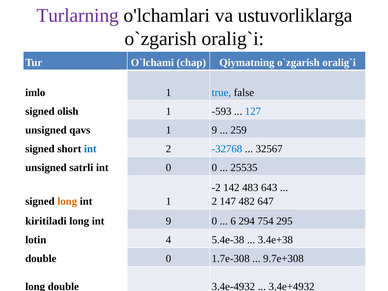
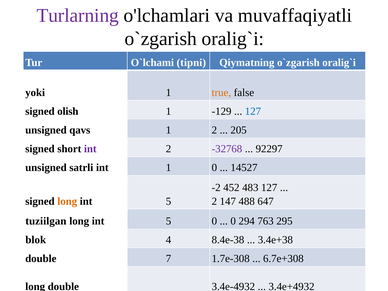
ustuvorliklarga: ustuvorliklarga -> muvaffaqiyatli
chap: chap -> tipni
imlo: imlo -> yoki
true colour: blue -> orange
-593: -593 -> -129
1 9: 9 -> 2
259: 259 -> 205
int at (90, 149) colour: blue -> purple
-32768 colour: blue -> purple
32567: 32567 -> 92297
int 0: 0 -> 1
25535: 25535 -> 14527
142: 142 -> 452
483 643: 643 -> 127
1 at (168, 201): 1 -> 5
482: 482 -> 488
kiritiladi: kiritiladi -> tuziilgan
9 at (168, 221): 9 -> 5
6 at (233, 221): 6 -> 0
754: 754 -> 763
lotin: lotin -> blok
5.4e-38: 5.4e-38 -> 8.4e-38
double 0: 0 -> 7
9.7e+308: 9.7e+308 -> 6.7e+308
